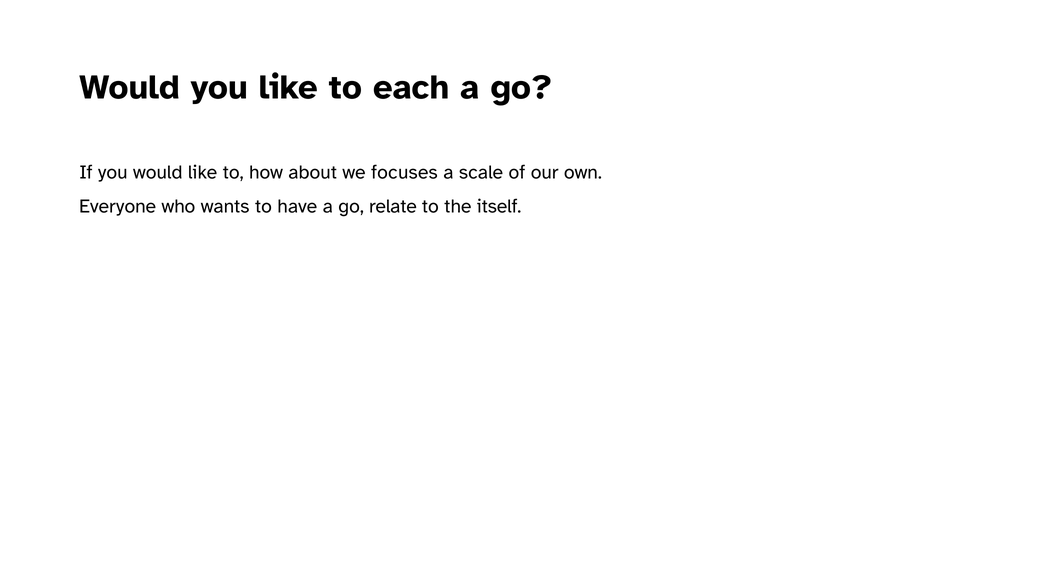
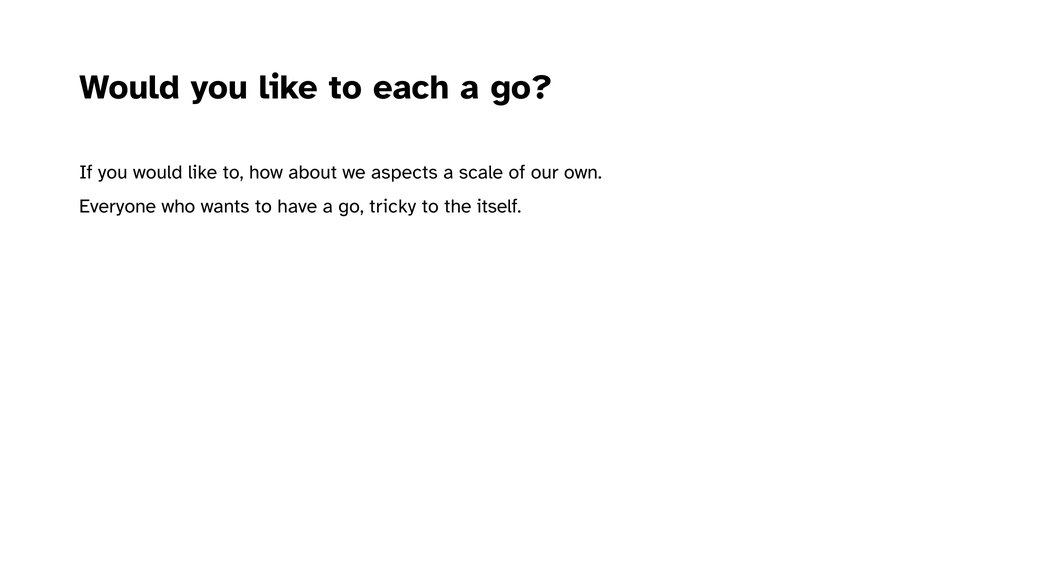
focuses: focuses -> aspects
relate: relate -> tricky
